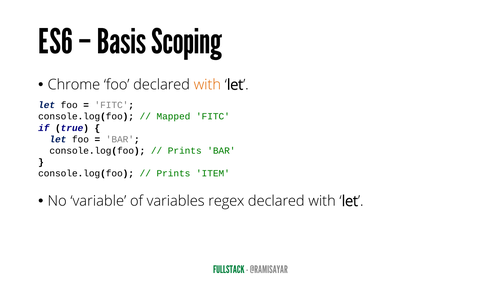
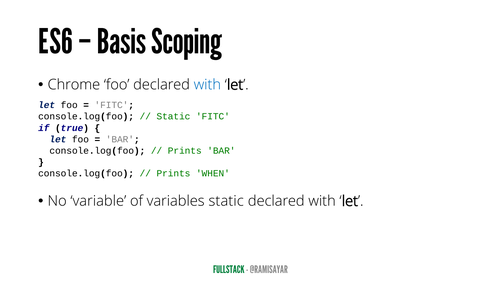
with at (207, 85) colour: orange -> blue
Mapped at (173, 116): Mapped -> Static
ITEM: ITEM -> WHEN
variables regex: regex -> static
